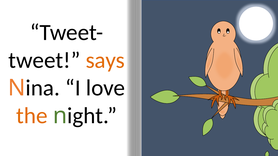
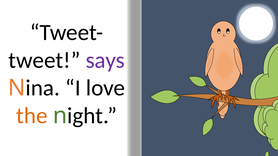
says colour: orange -> purple
